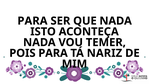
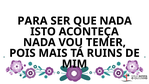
POIS PARA: PARA -> MAIS
NARIZ: NARIZ -> RUINS
